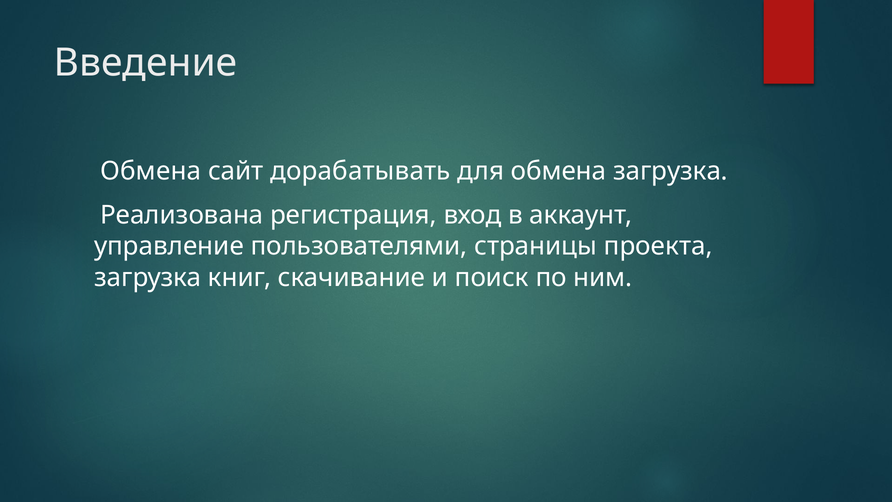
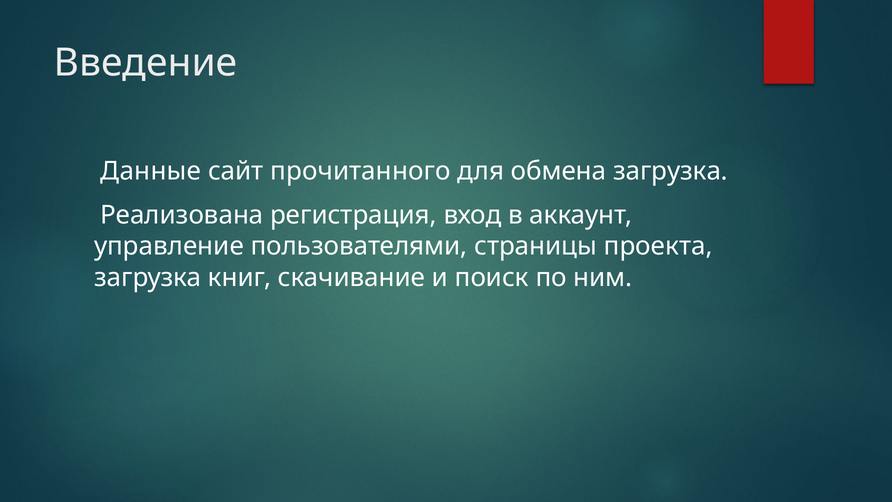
Обмена at (151, 171): Обмена -> Данные
дорабатывать: дорабатывать -> прочитанного
